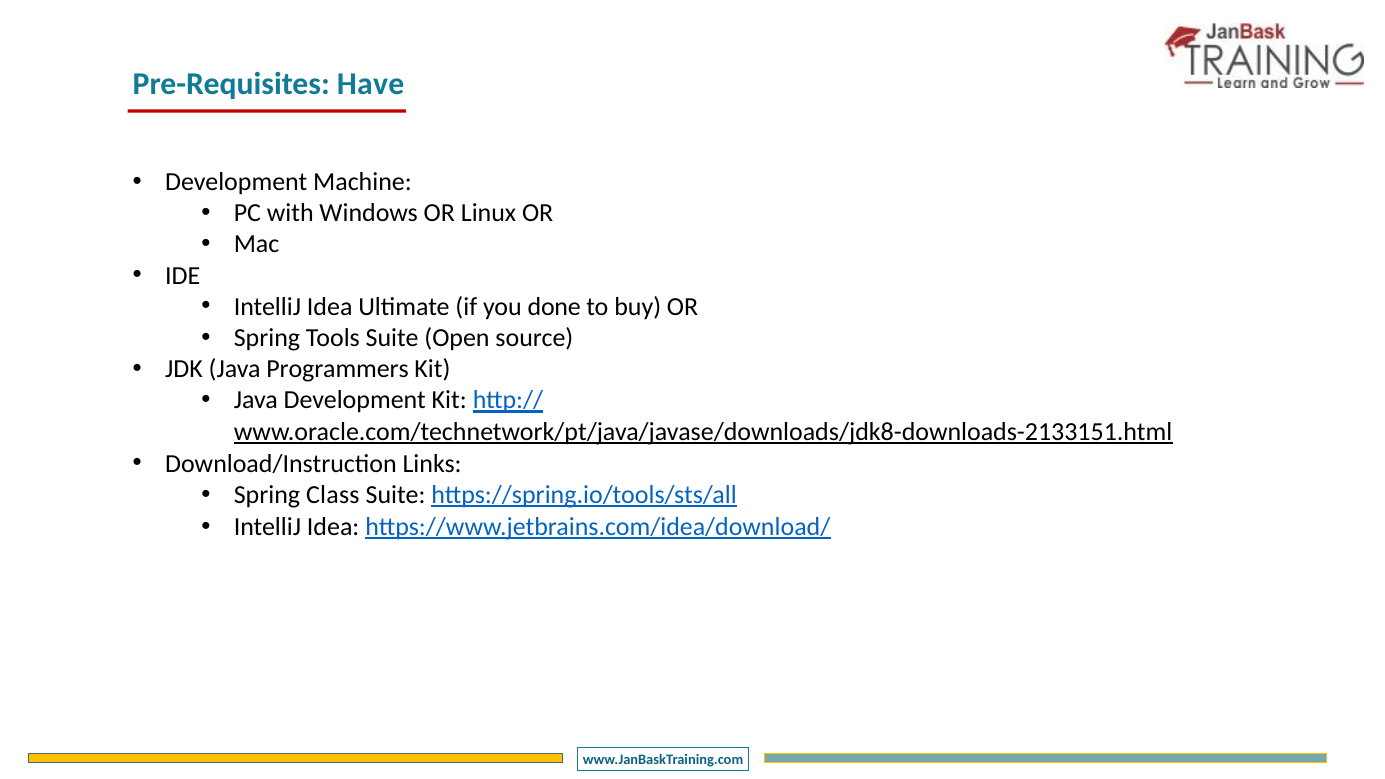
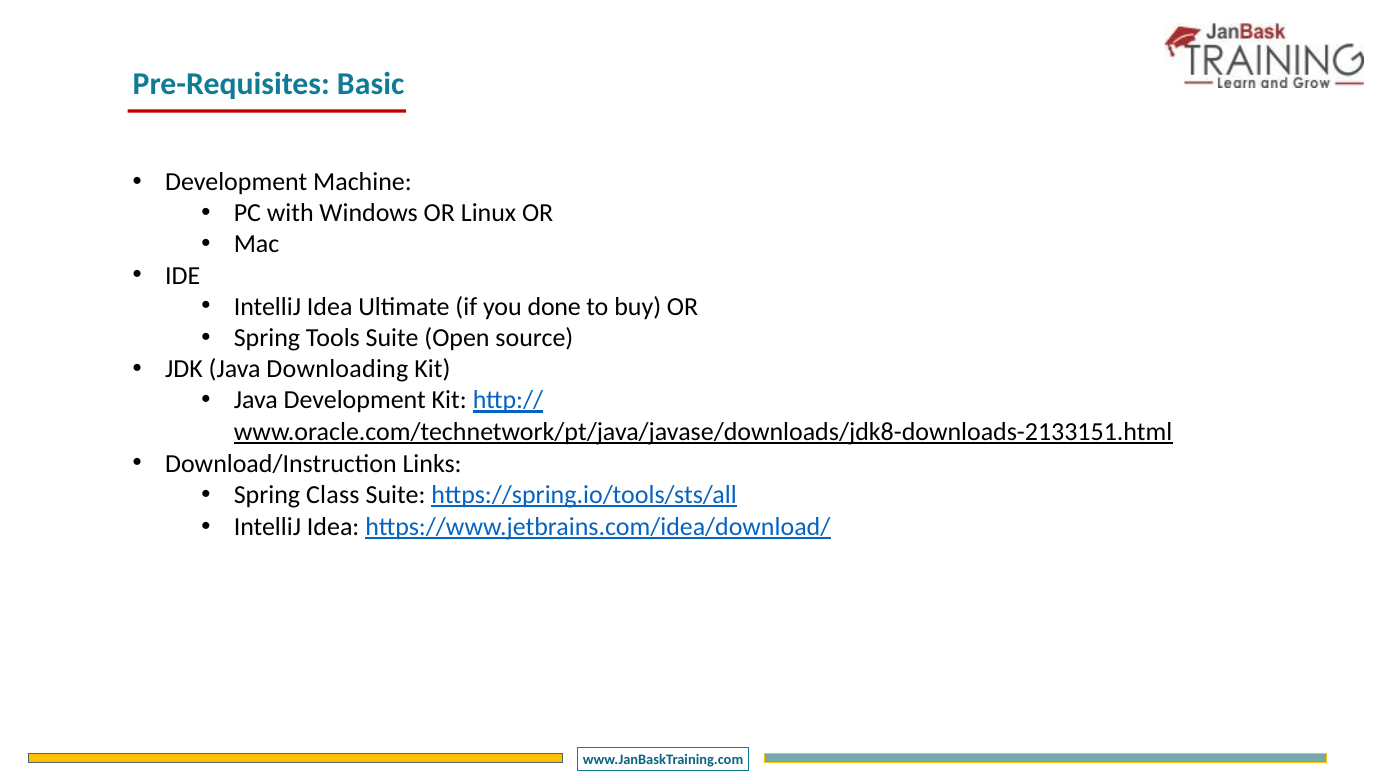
Have: Have -> Basic
Programmers: Programmers -> Downloading
